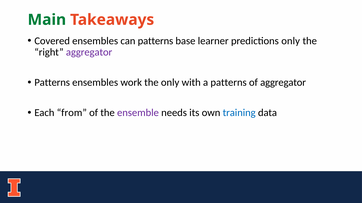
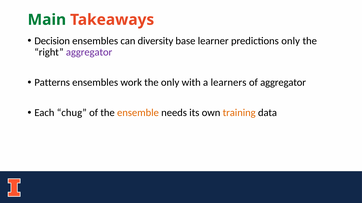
Covered: Covered -> Decision
can patterns: patterns -> diversity
a patterns: patterns -> learners
from: from -> chug
ensemble colour: purple -> orange
training colour: blue -> orange
